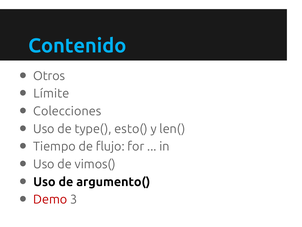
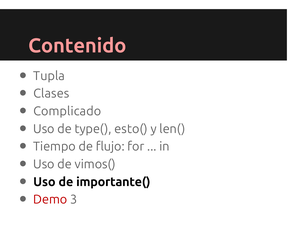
Contenido colour: light blue -> pink
Otros: Otros -> Tupla
Límite: Límite -> Clases
Colecciones: Colecciones -> Complicado
argumento(: argumento( -> importante(
